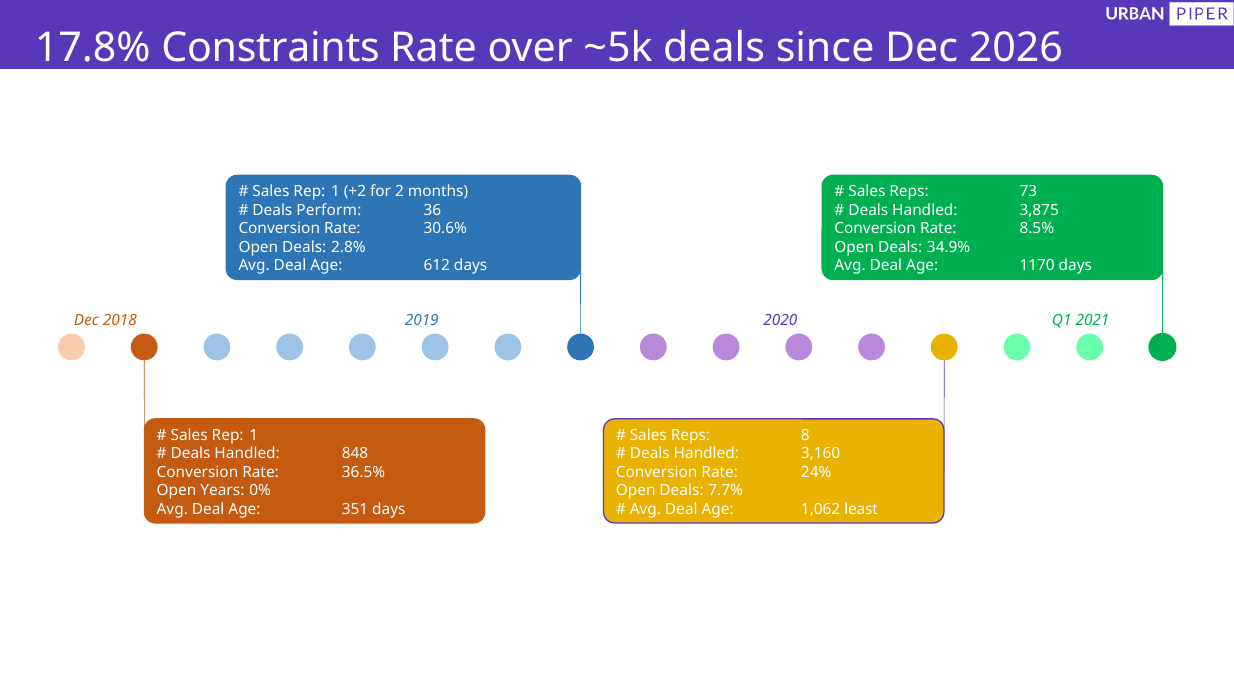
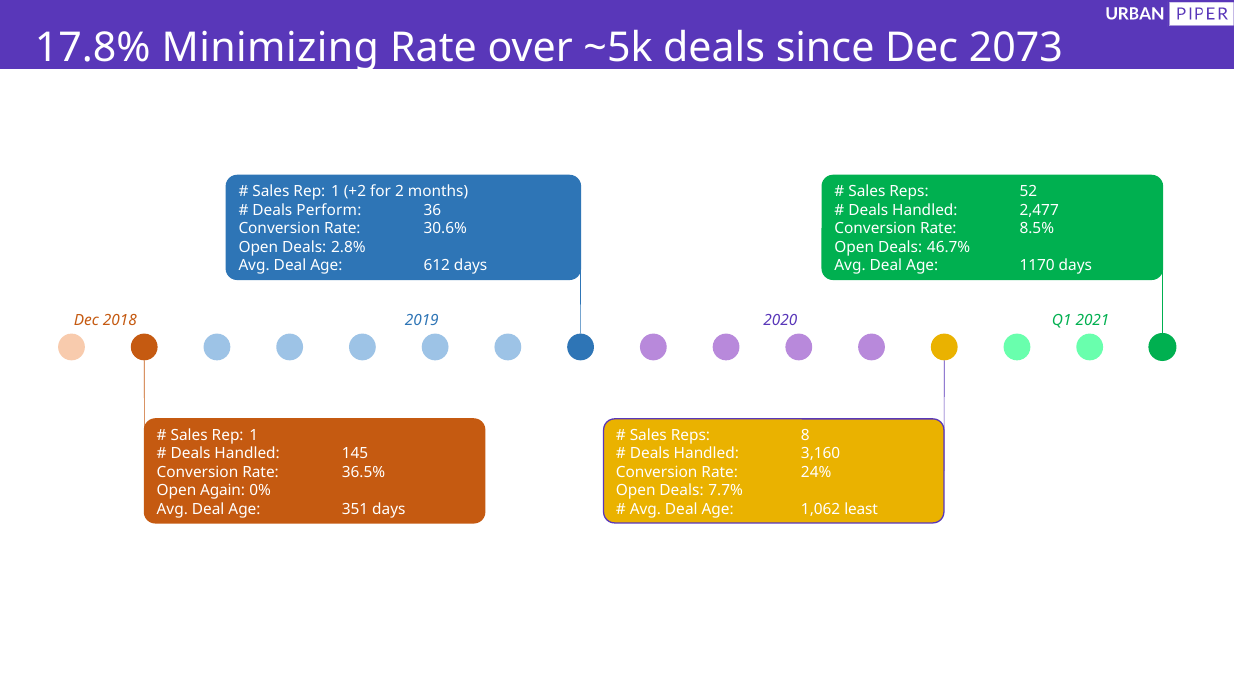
Constraints: Constraints -> Minimizing
2026: 2026 -> 2073
73: 73 -> 52
3,875: 3,875 -> 2,477
34.9%: 34.9% -> 46.7%
848: 848 -> 145
Years: Years -> Again
